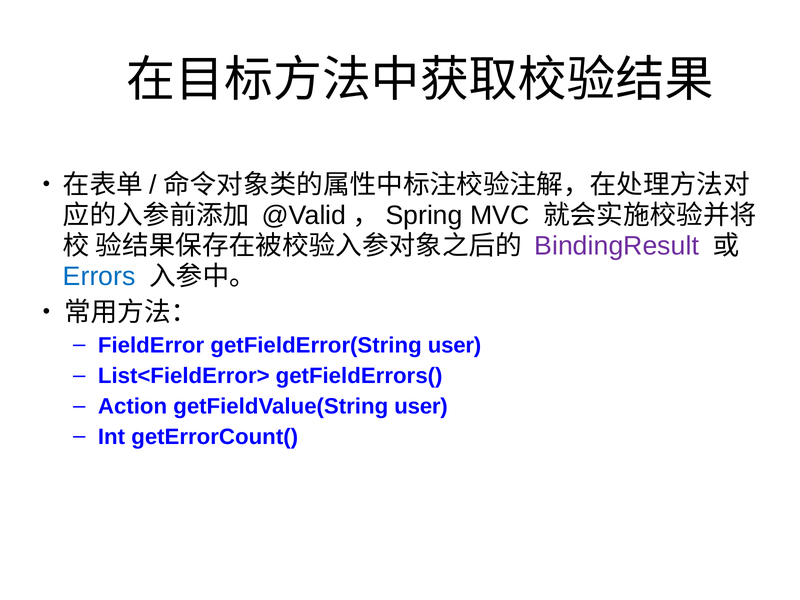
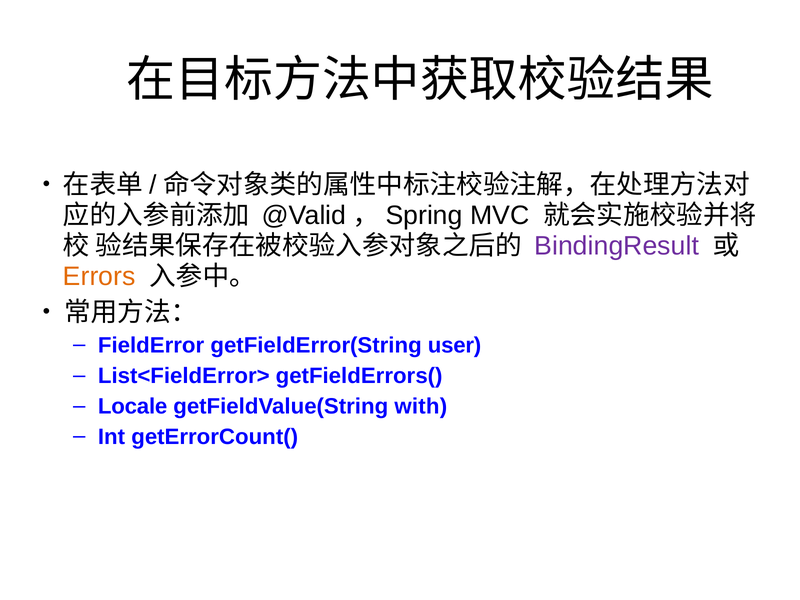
Errors colour: blue -> orange
Action: Action -> Locale
getFieldValue(String user: user -> with
